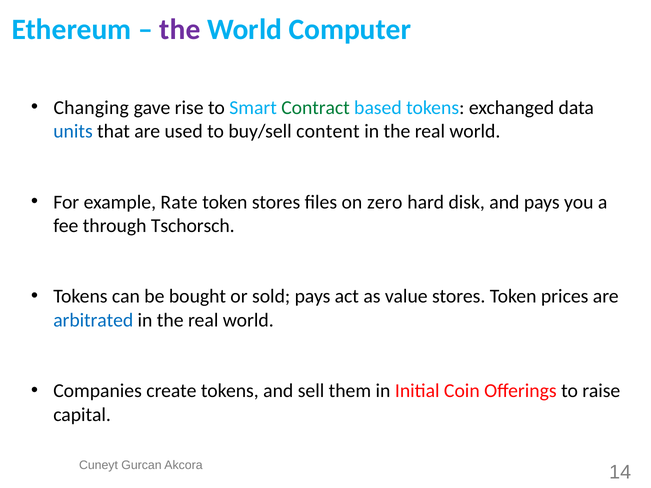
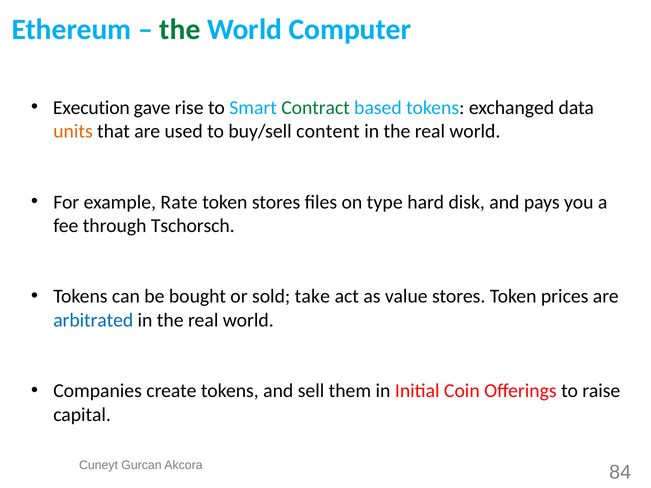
the at (180, 29) colour: purple -> green
Changing: Changing -> Execution
units colour: blue -> orange
zero: zero -> type
sold pays: pays -> take
14: 14 -> 84
